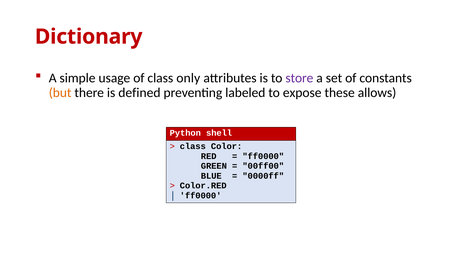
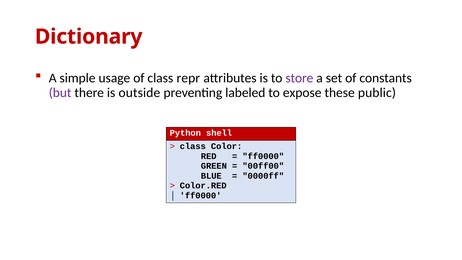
only: only -> repr
but colour: orange -> purple
defined: defined -> outside
allows: allows -> public
